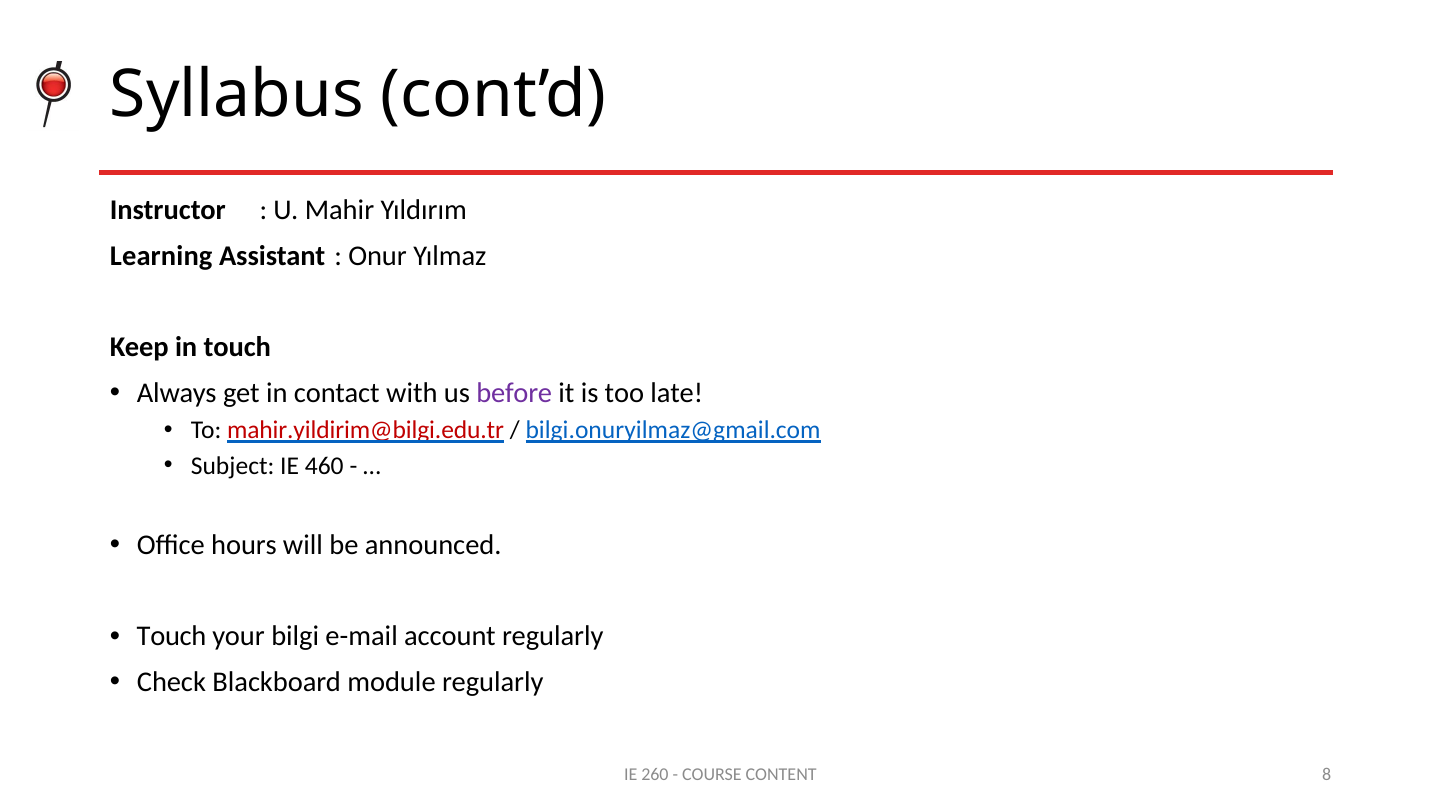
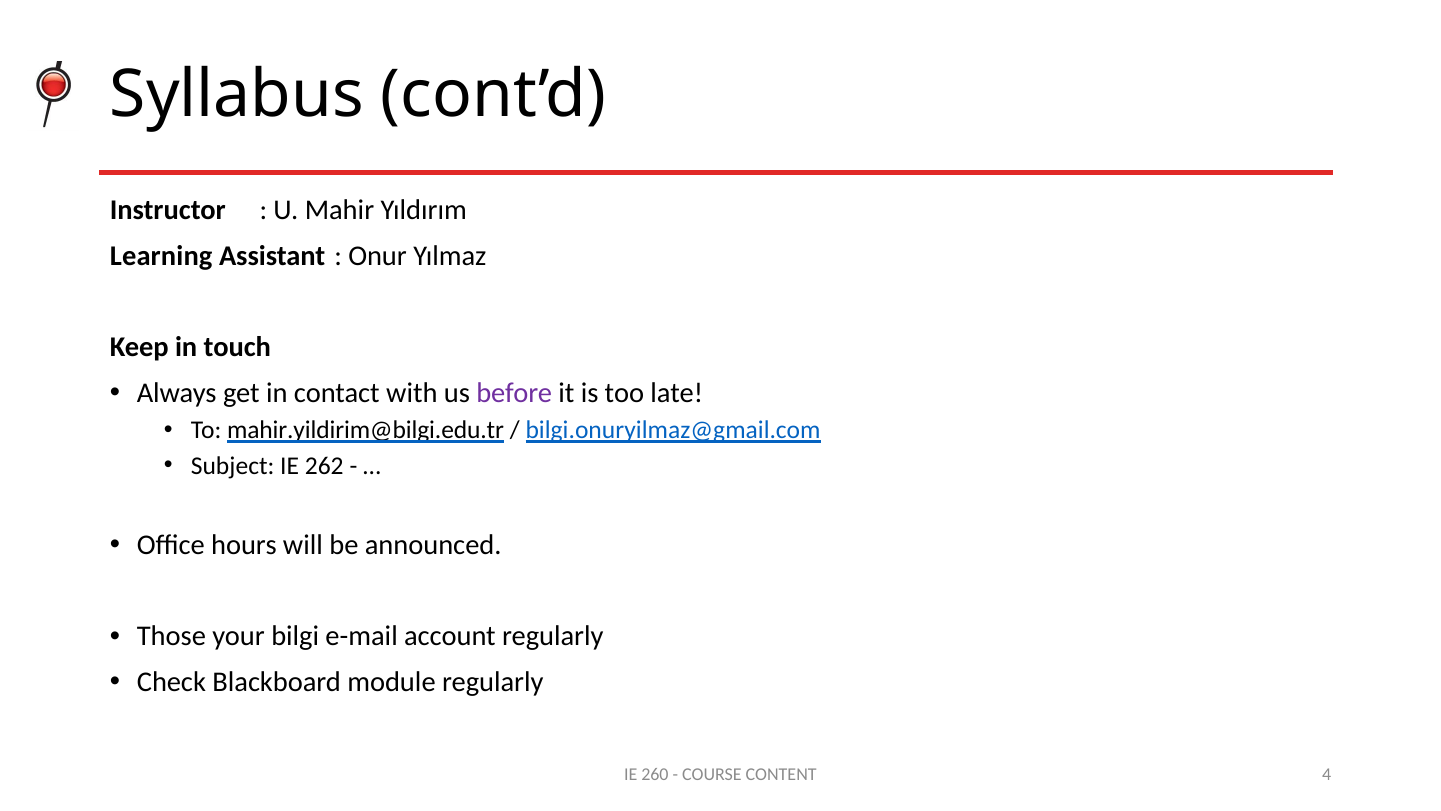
mahir.yildirim@bilgi.edu.tr colour: red -> black
460: 460 -> 262
Touch at (172, 636): Touch -> Those
8: 8 -> 4
